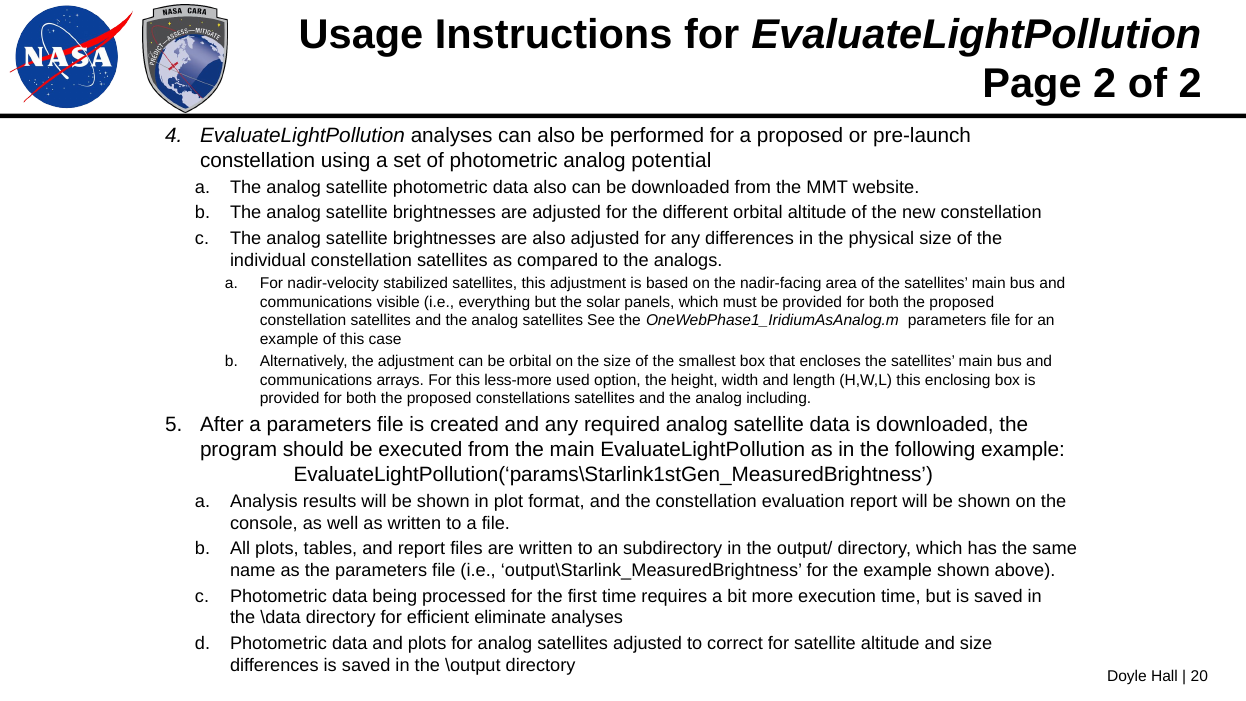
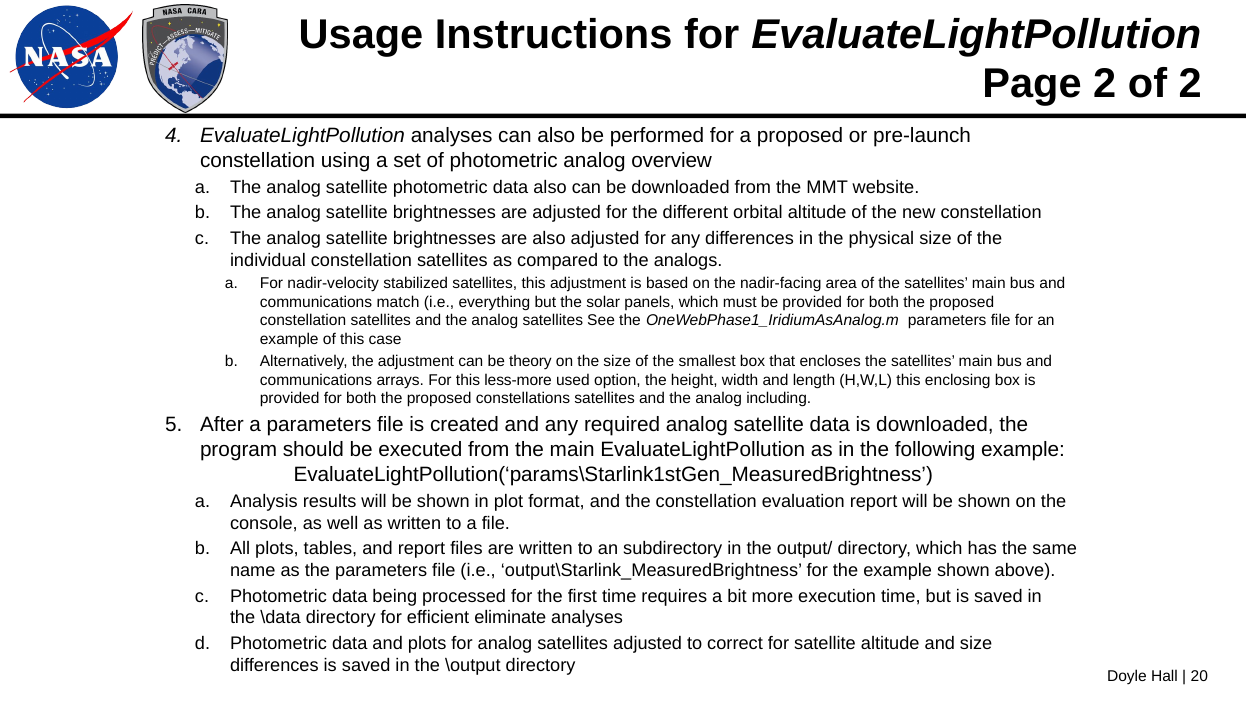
potential: potential -> overview
visible: visible -> match
be orbital: orbital -> theory
